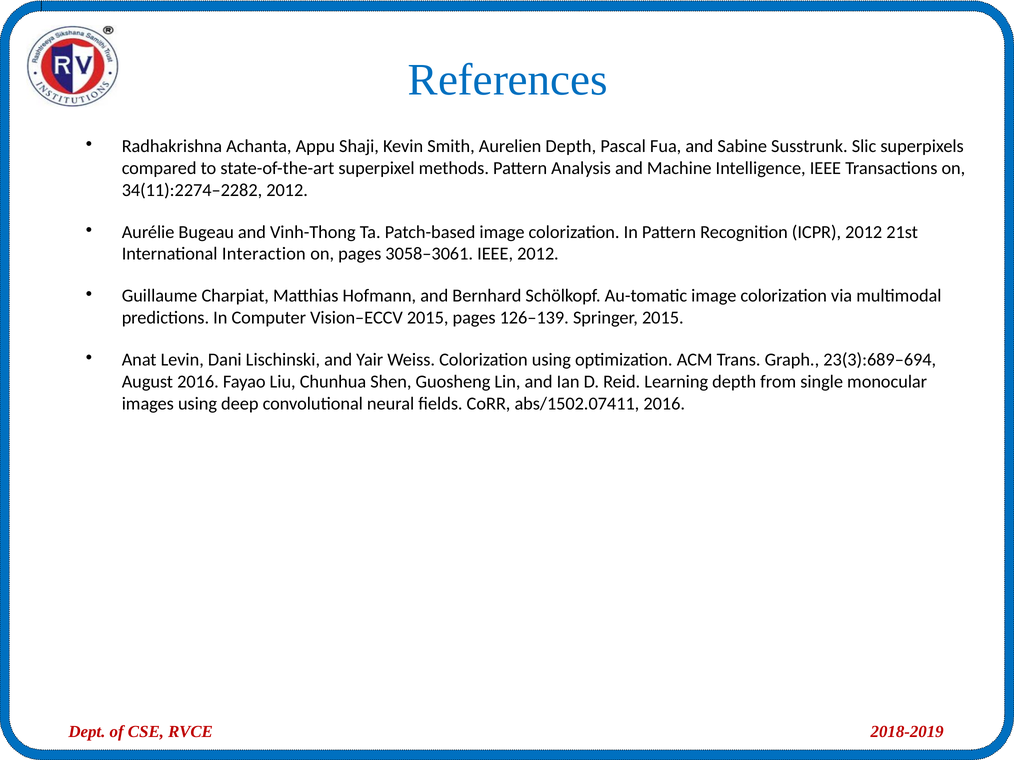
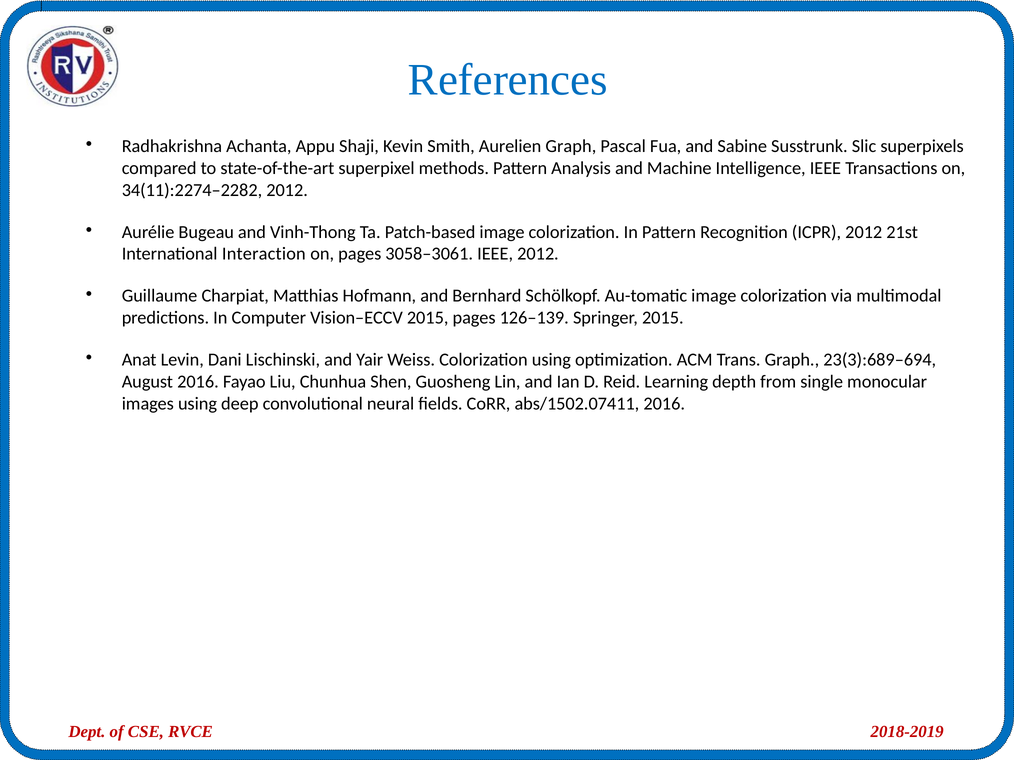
Aurelien Depth: Depth -> Graph
